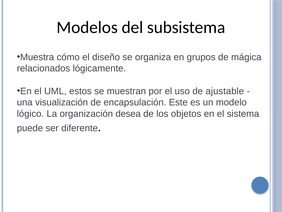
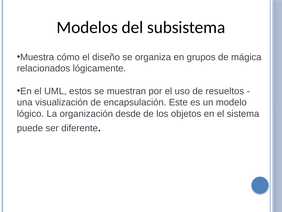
ajustable: ajustable -> resueltos
desea: desea -> desde
